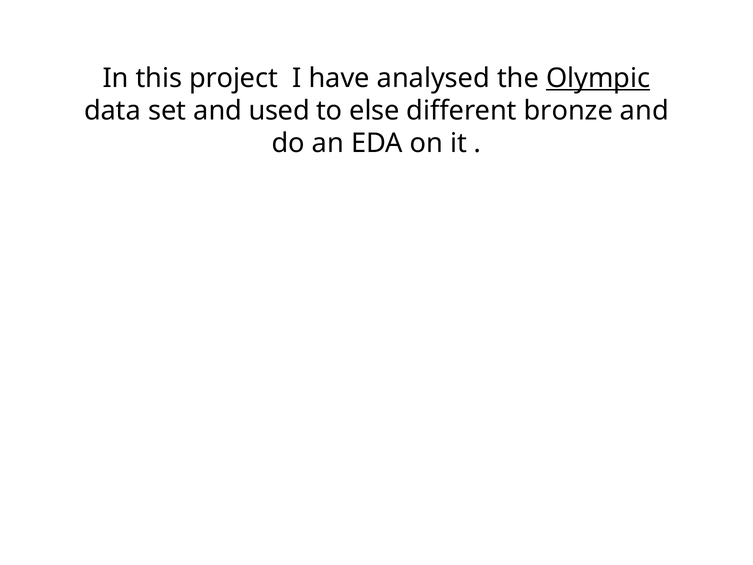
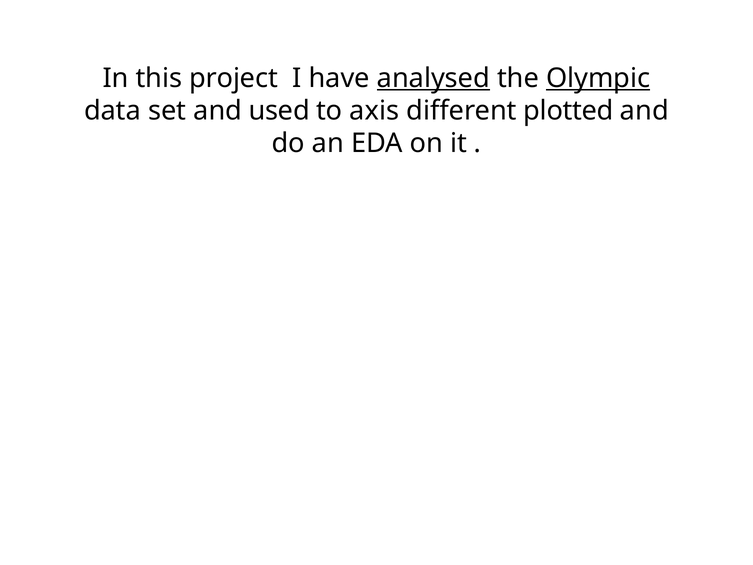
analysed underline: none -> present
else: else -> axis
bronze: bronze -> plotted
